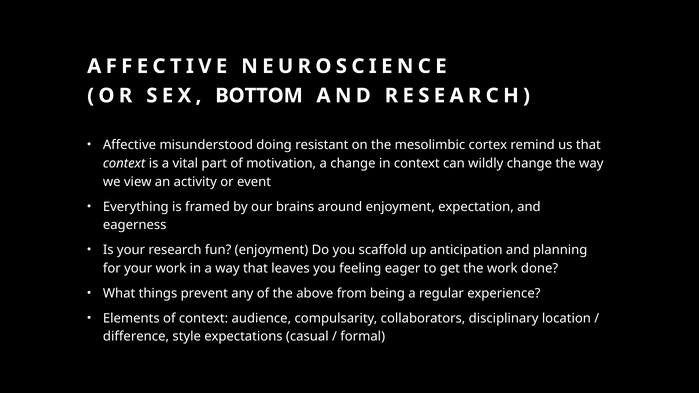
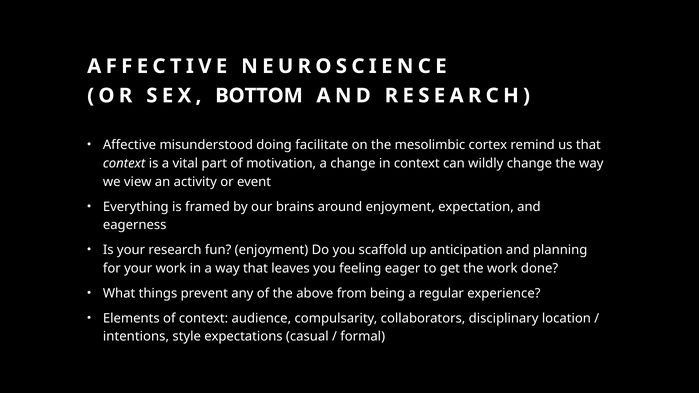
resistant: resistant -> facilitate
difference: difference -> intentions
